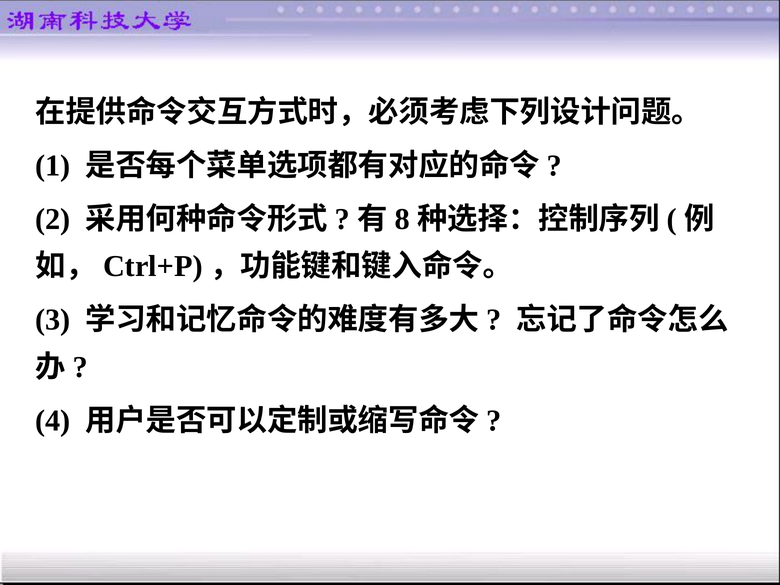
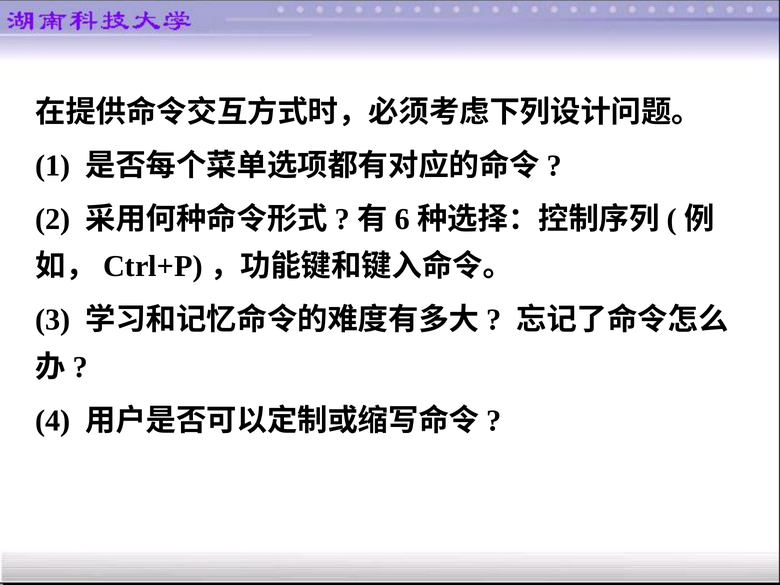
8: 8 -> 6
